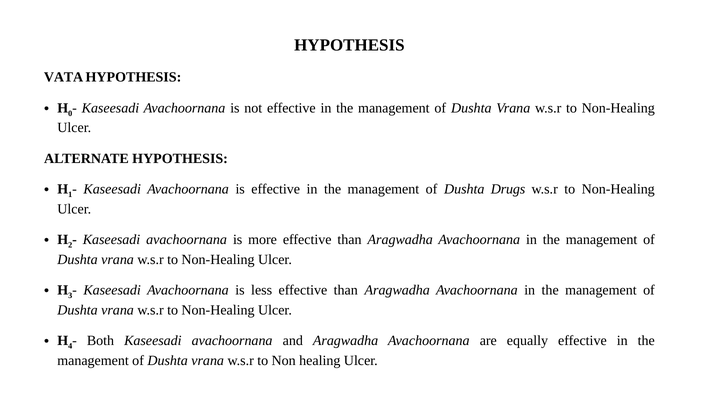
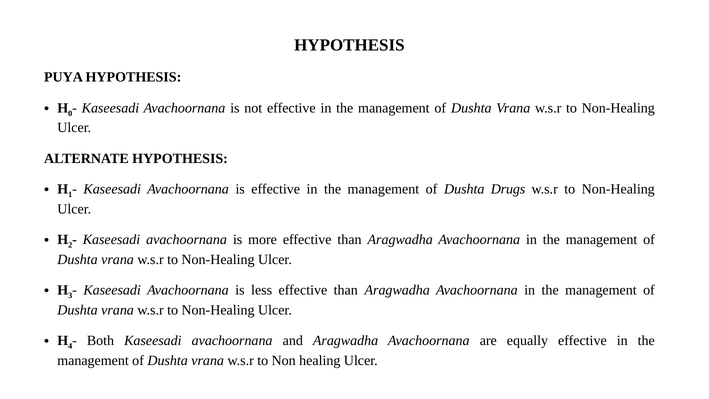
VATA: VATA -> PUYA
